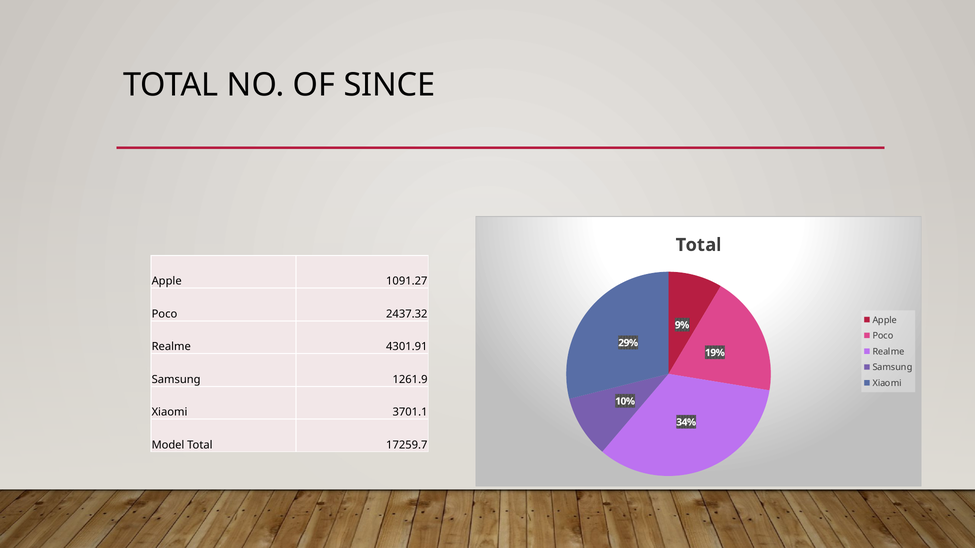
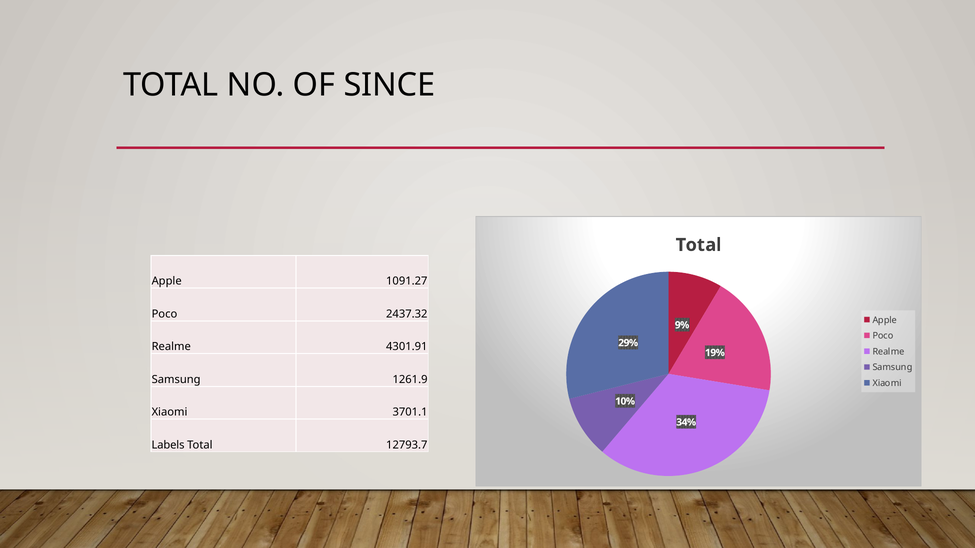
Model: Model -> Labels
17259.7: 17259.7 -> 12793.7
